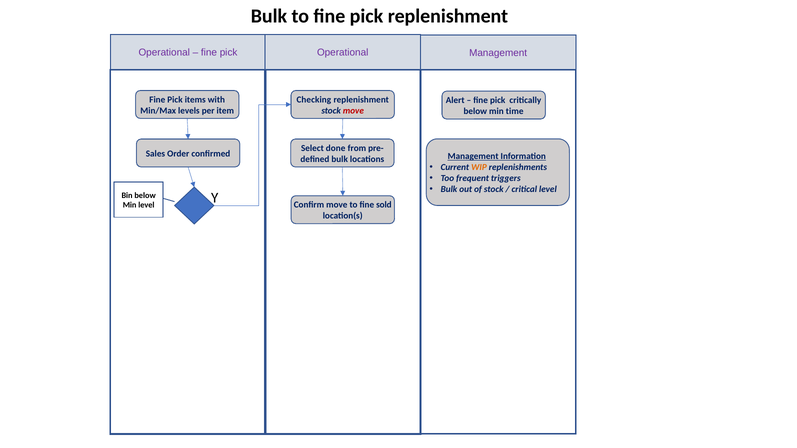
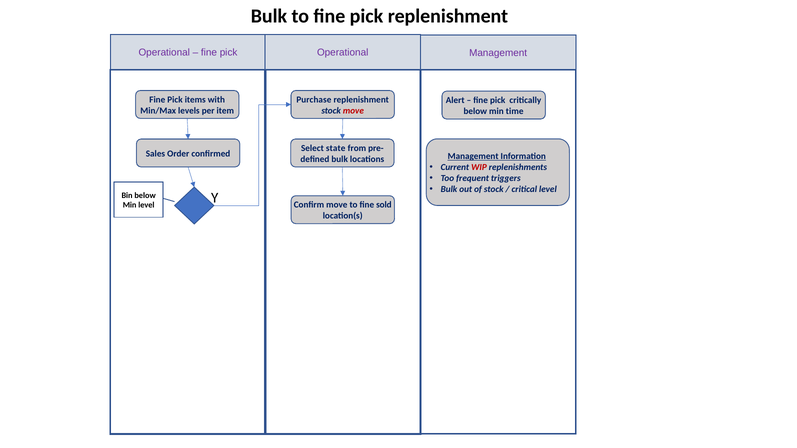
Checking: Checking -> Purchase
done: done -> state
WIP colour: orange -> red
